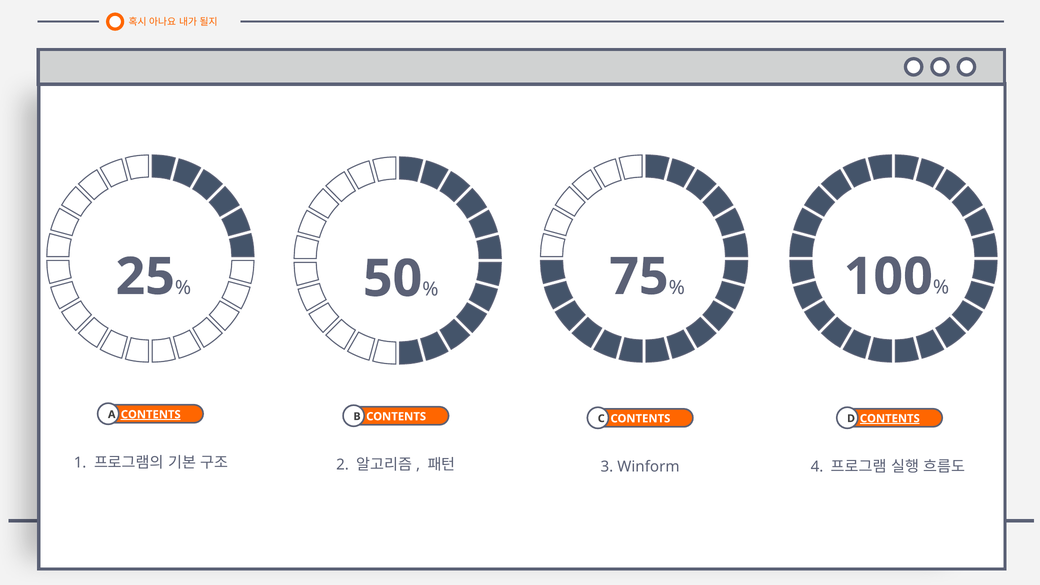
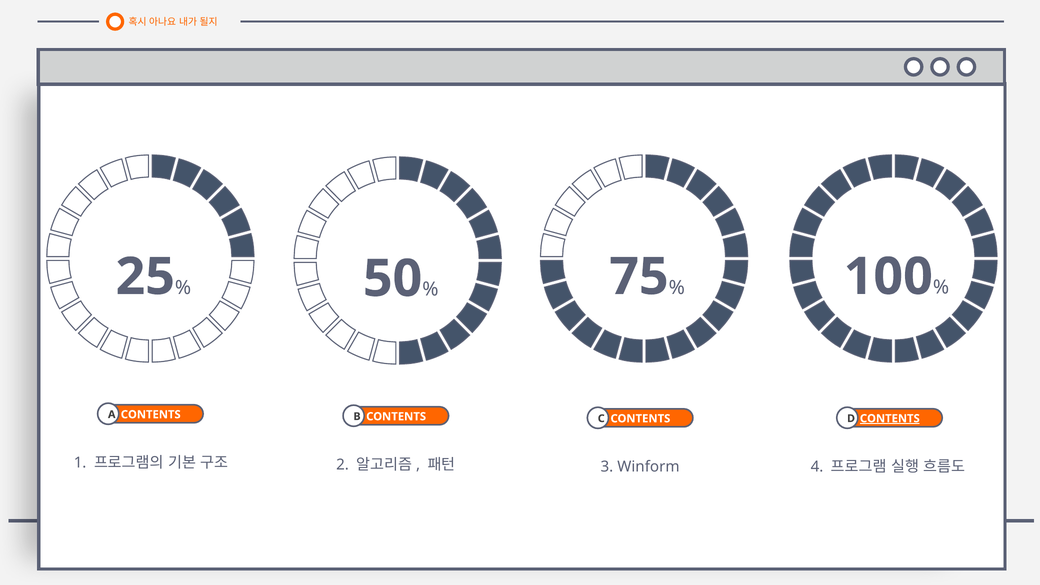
CONTENTS at (151, 415) underline: present -> none
